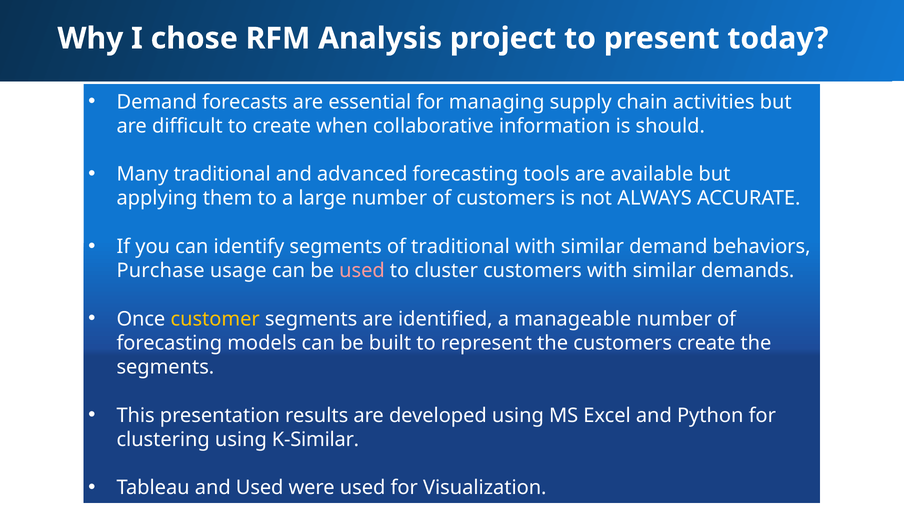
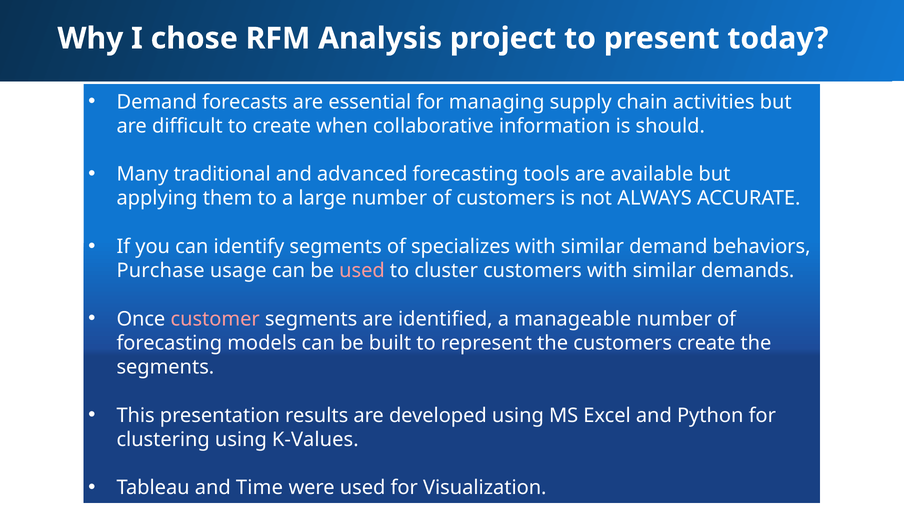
of traditional: traditional -> specializes
customer colour: yellow -> pink
K-Similar: K-Similar -> K-Values
and Used: Used -> Time
